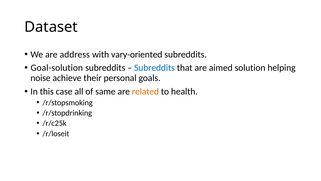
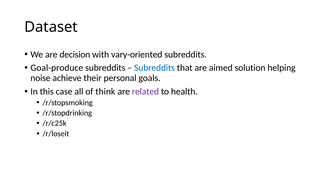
address: address -> decision
Goal-solution: Goal-solution -> Goal-produce
same: same -> think
related colour: orange -> purple
